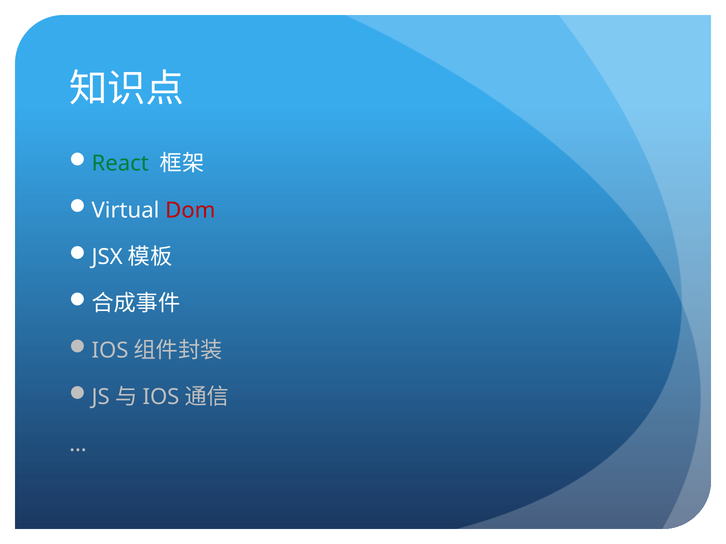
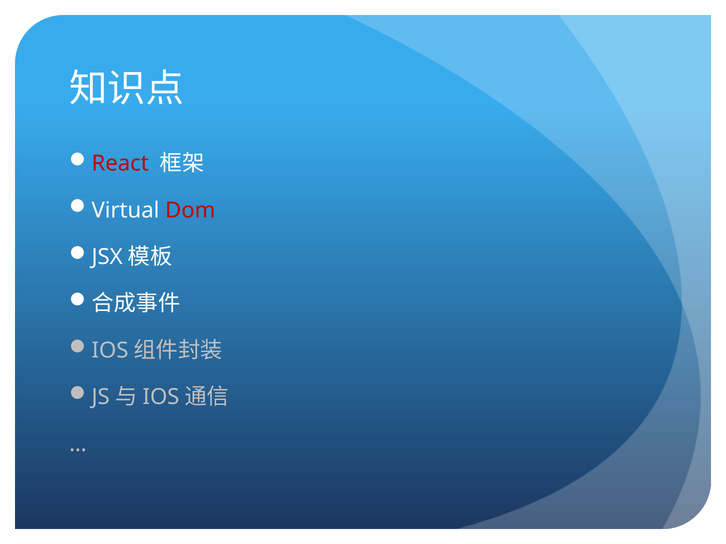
React colour: green -> red
